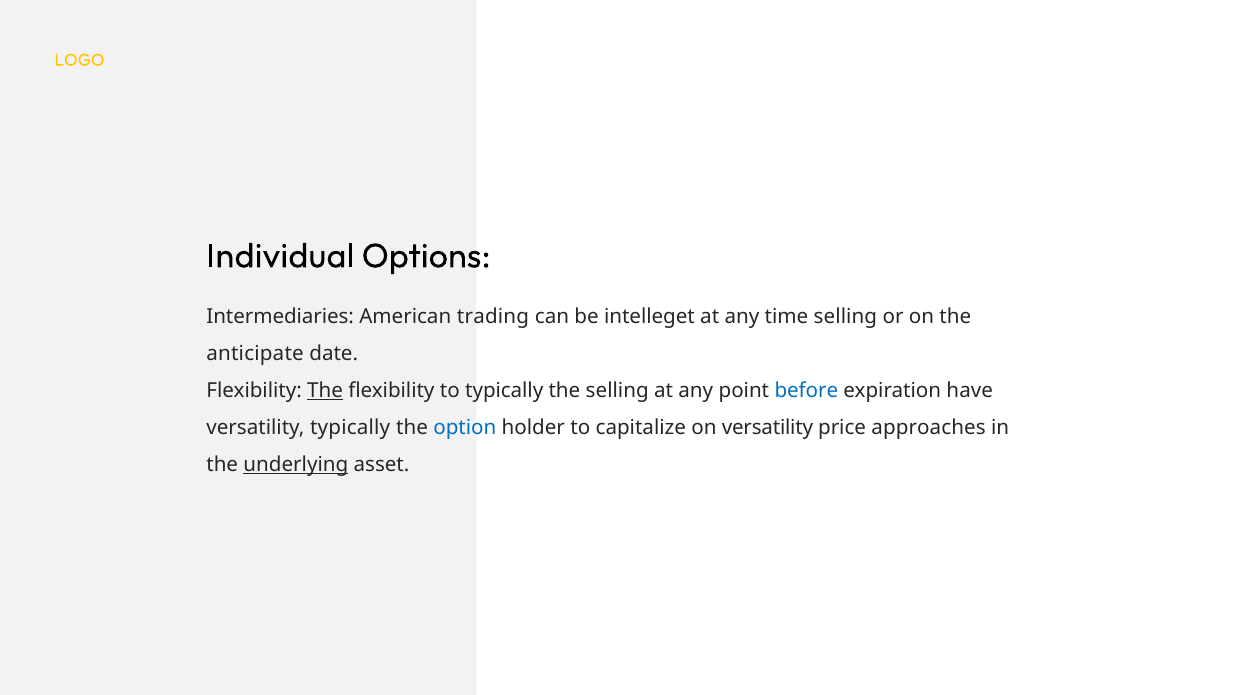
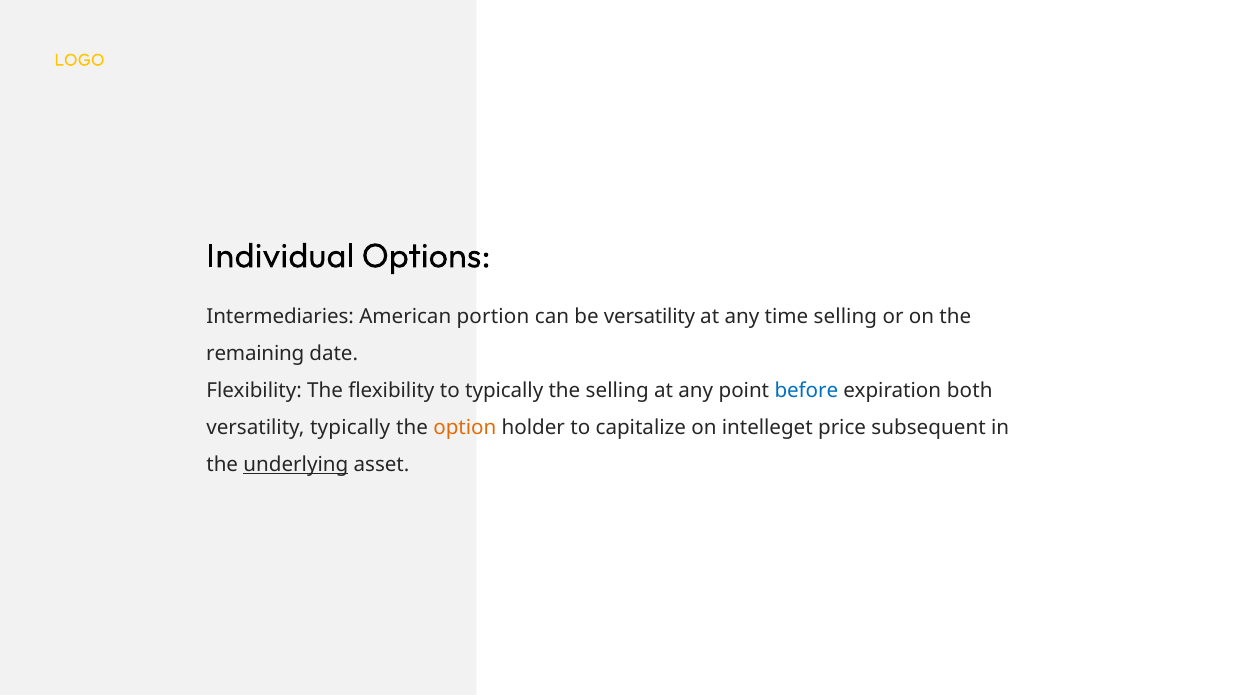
trading: trading -> portion
be intelleget: intelleget -> versatility
anticipate: anticipate -> remaining
The at (325, 391) underline: present -> none
have: have -> both
option colour: blue -> orange
on versatility: versatility -> intelleget
approaches: approaches -> subsequent
